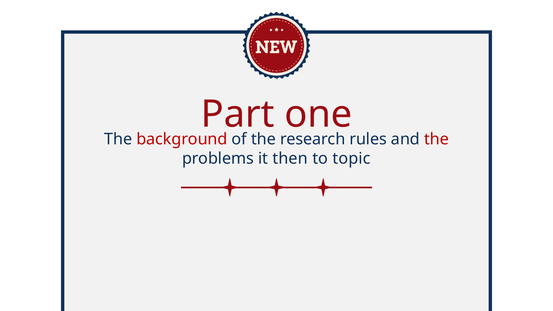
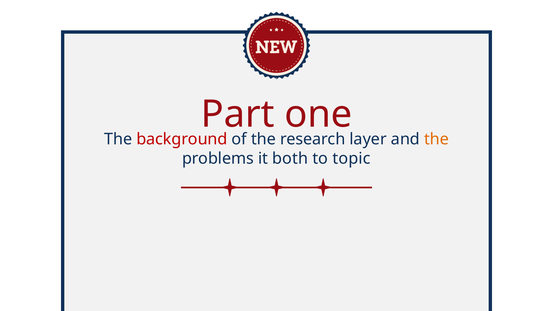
rules: rules -> layer
the at (436, 139) colour: red -> orange
then: then -> both
